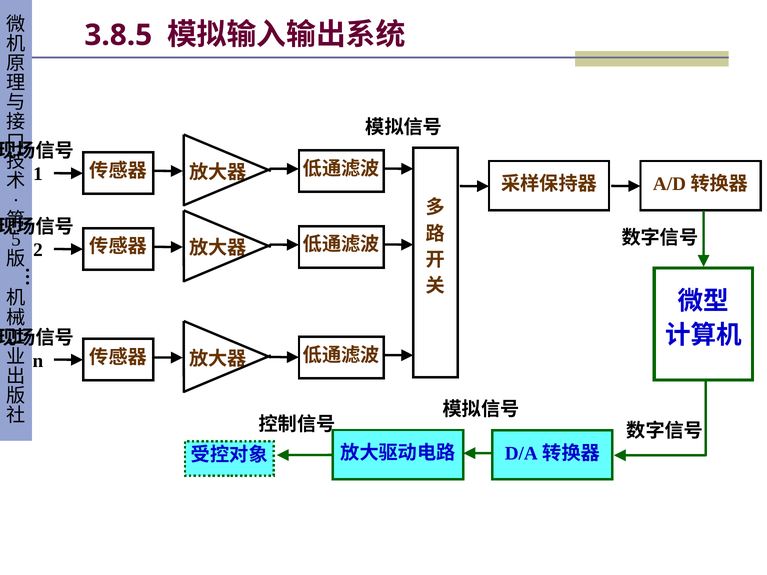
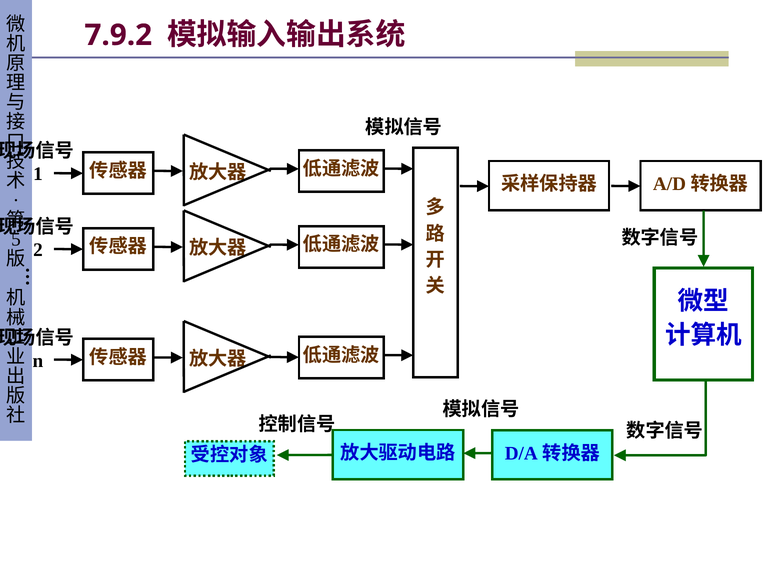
3.8.5: 3.8.5 -> 7.9.2
